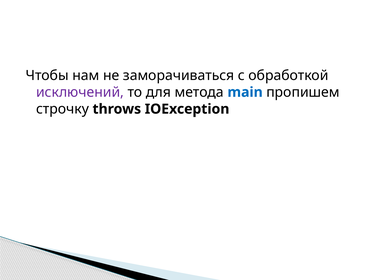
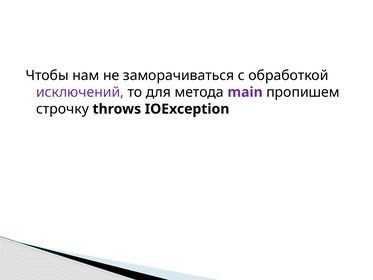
main colour: blue -> purple
